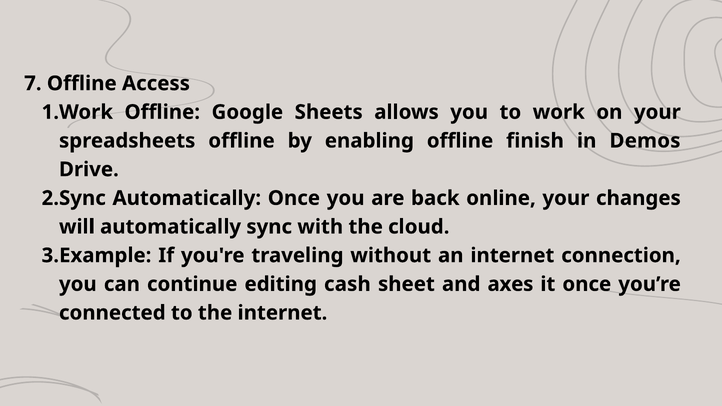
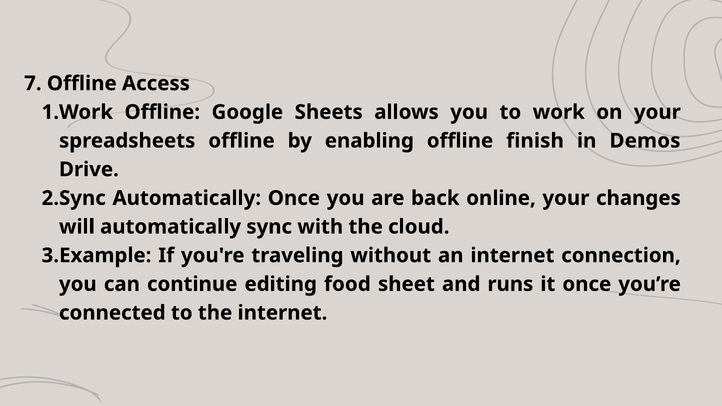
cash: cash -> food
axes: axes -> runs
